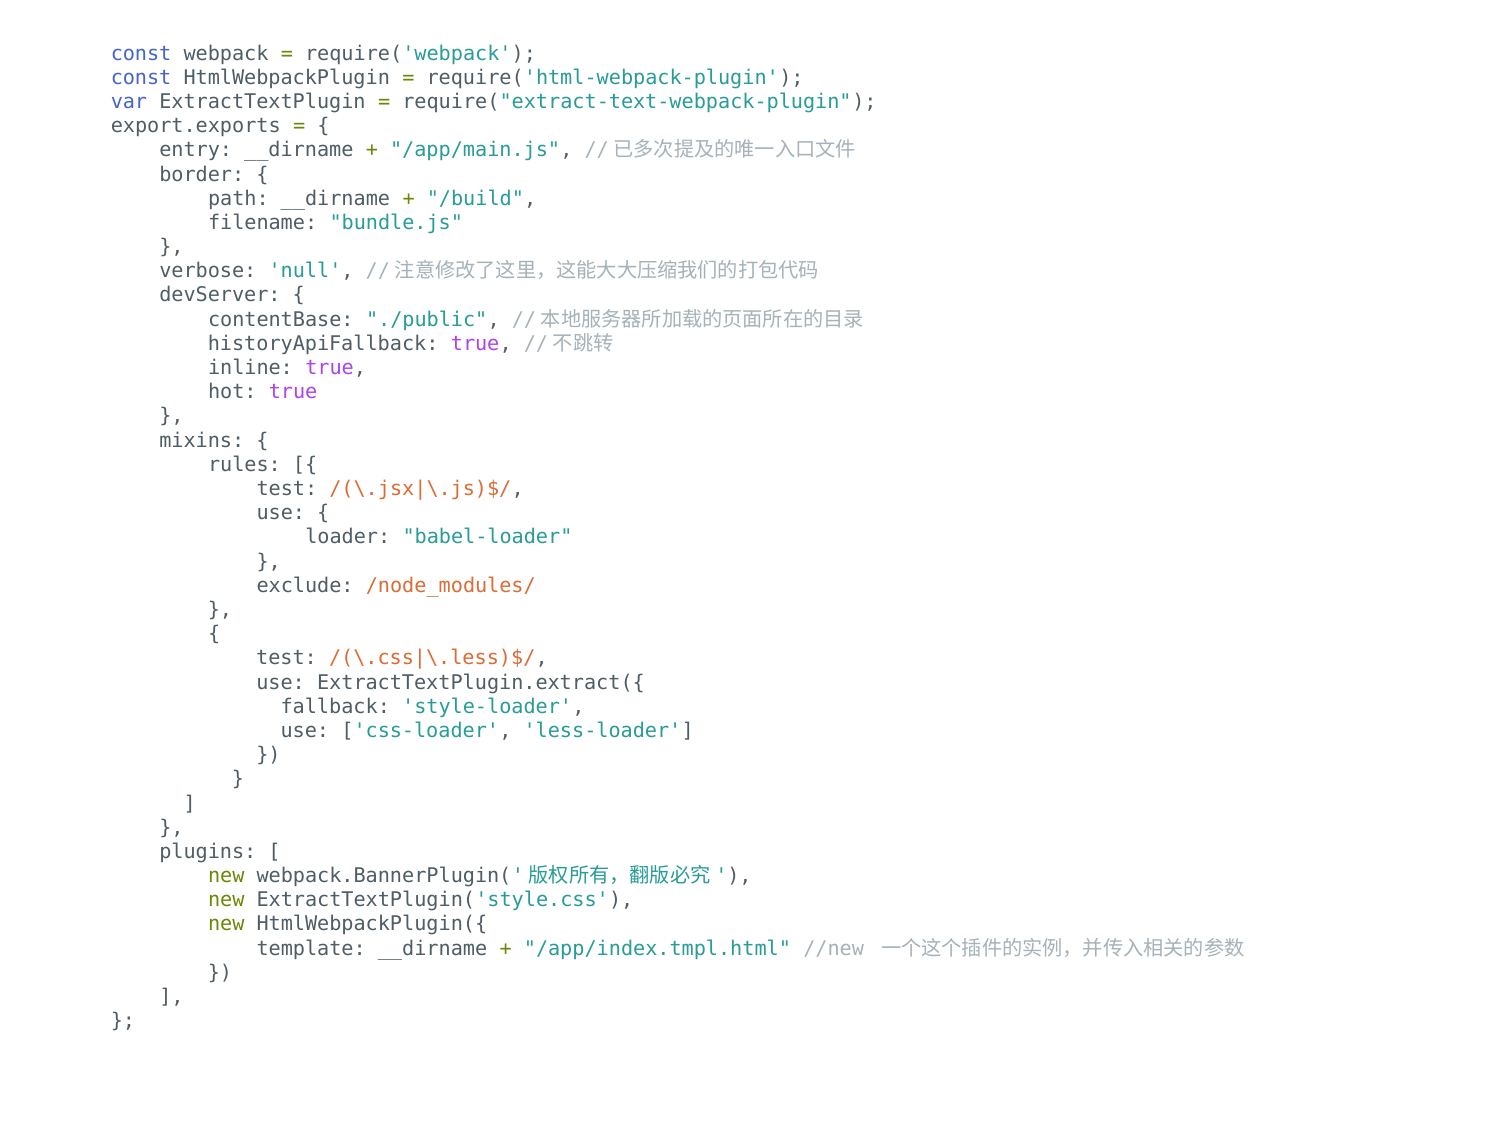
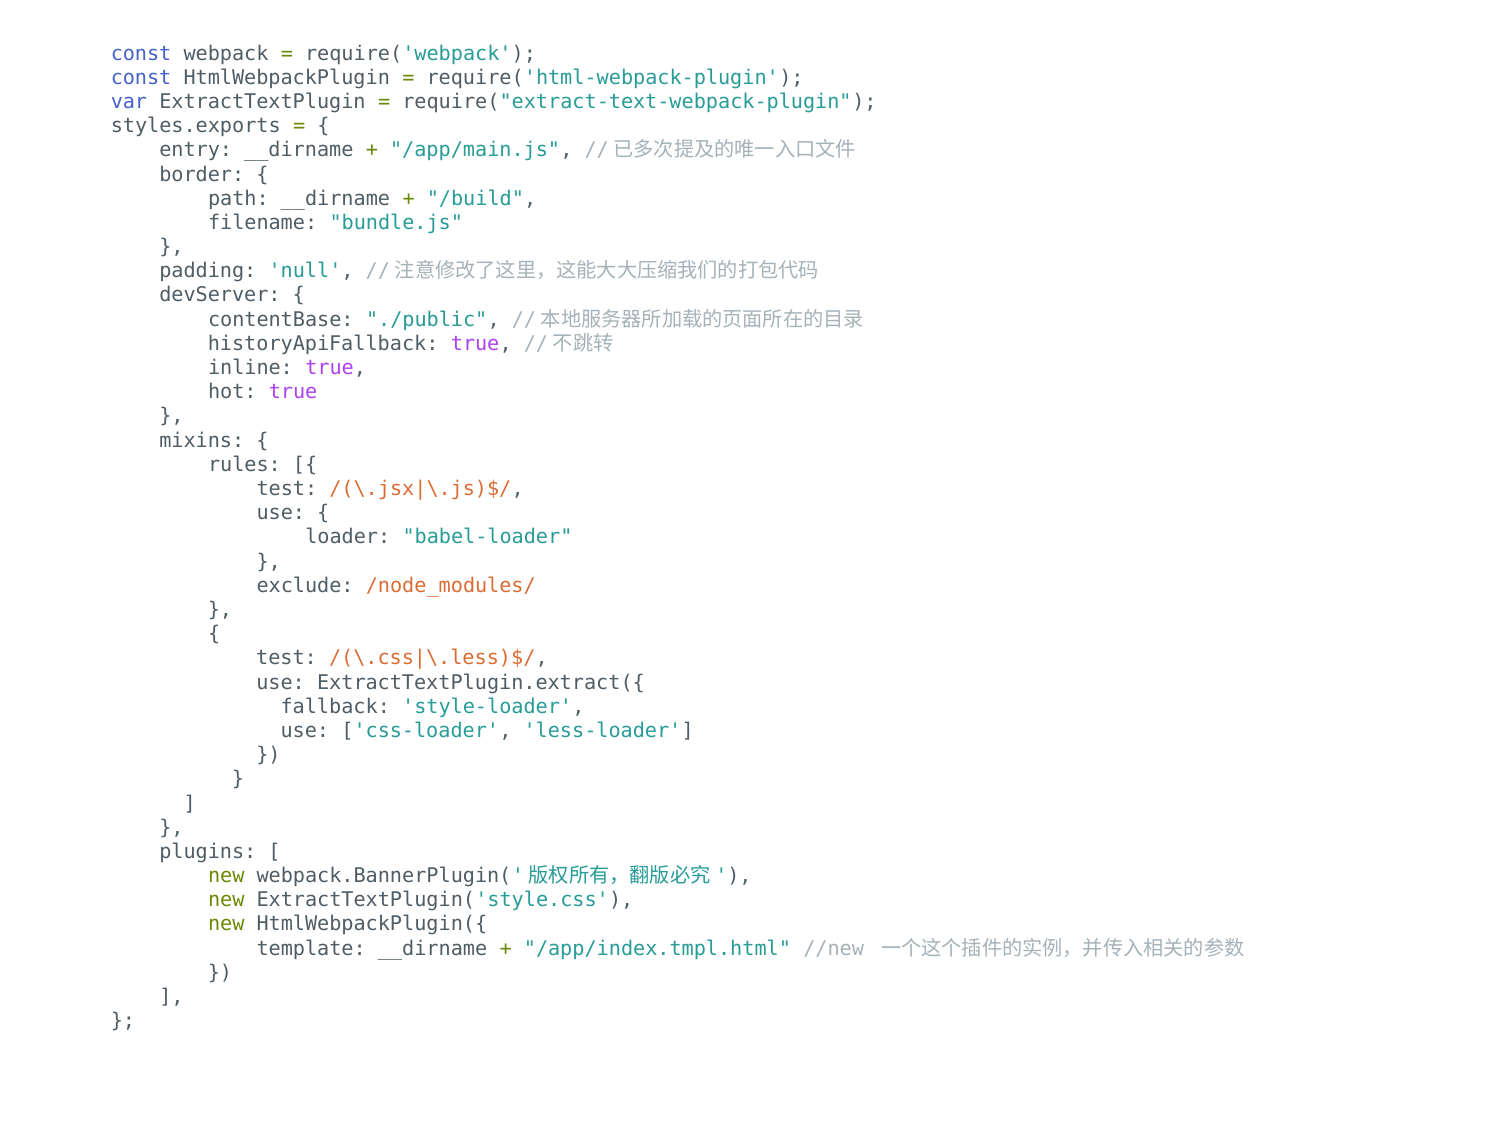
export.exports: export.exports -> styles.exports
verbose: verbose -> padding
